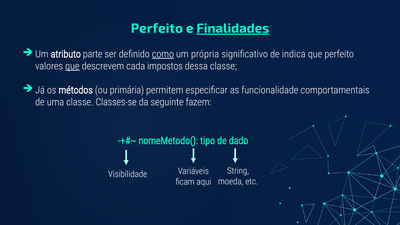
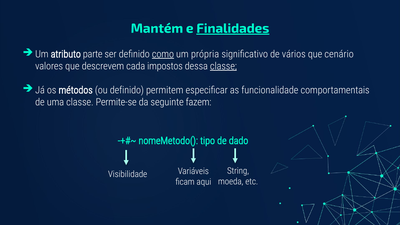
Perfeito at (157, 28): Perfeito -> Mantém
indica: indica -> vários
que perfeito: perfeito -> cenário
que at (72, 66) underline: present -> none
classe at (223, 66) underline: none -> present
ou primária: primária -> definido
Classes-se: Classes-se -> Permite-se
